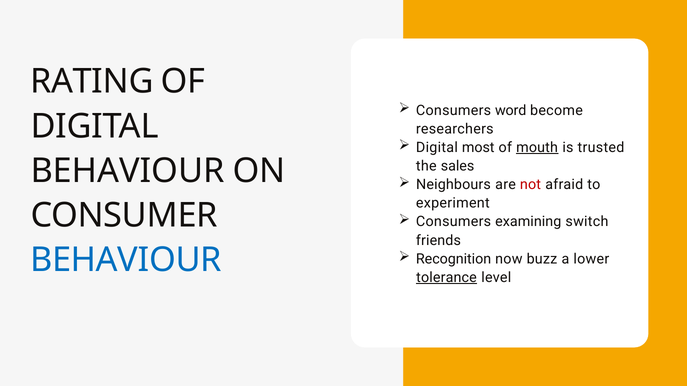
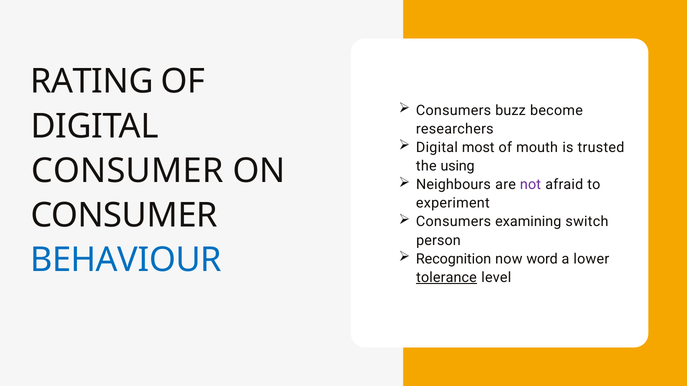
word: word -> buzz
mouth underline: present -> none
sales: sales -> using
BEHAVIOUR at (128, 171): BEHAVIOUR -> CONSUMER
not colour: red -> purple
friends: friends -> person
buzz: buzz -> word
